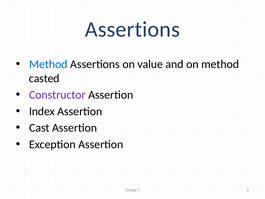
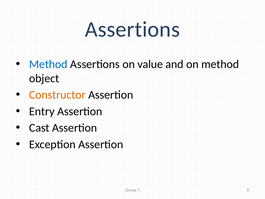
casted: casted -> object
Constructor colour: purple -> orange
Index: Index -> Entry
